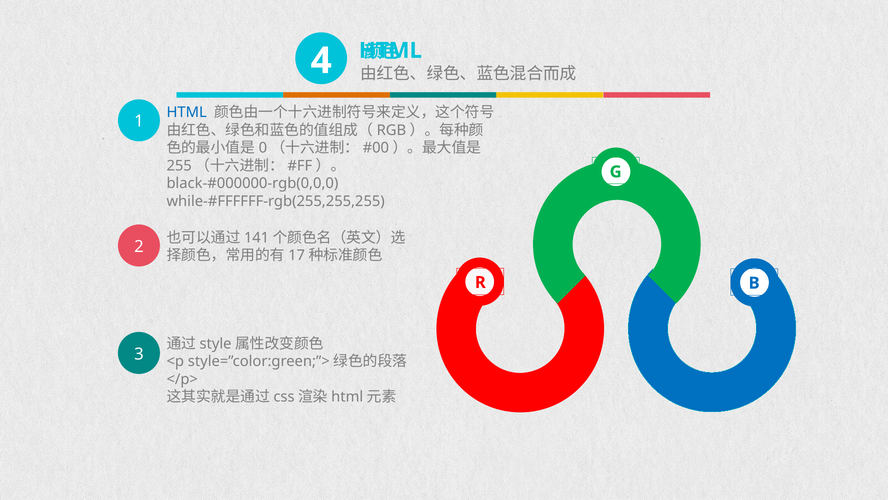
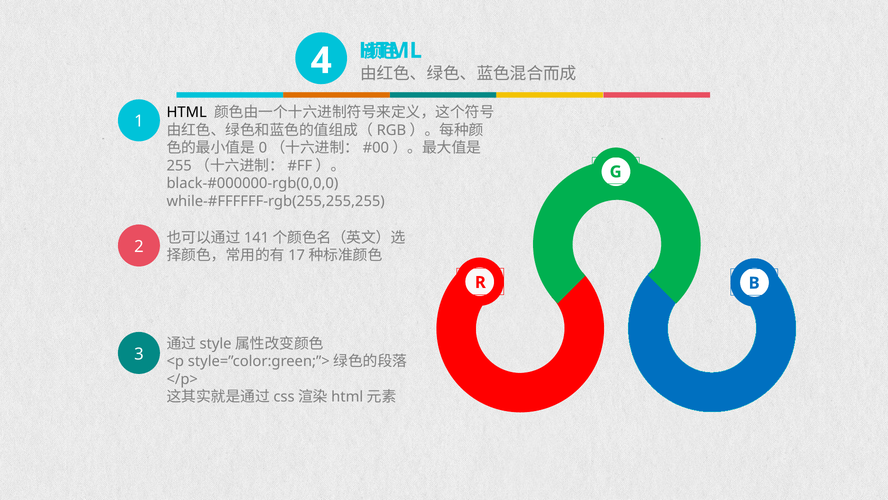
HTML at (187, 112) colour: blue -> black
